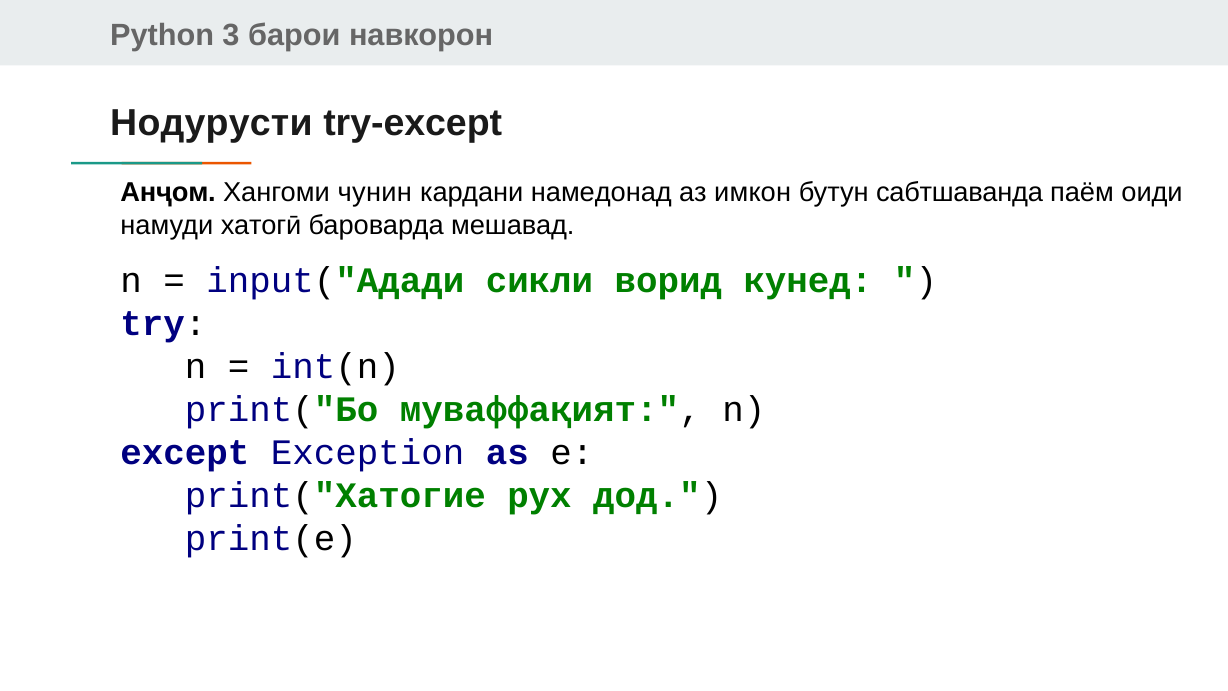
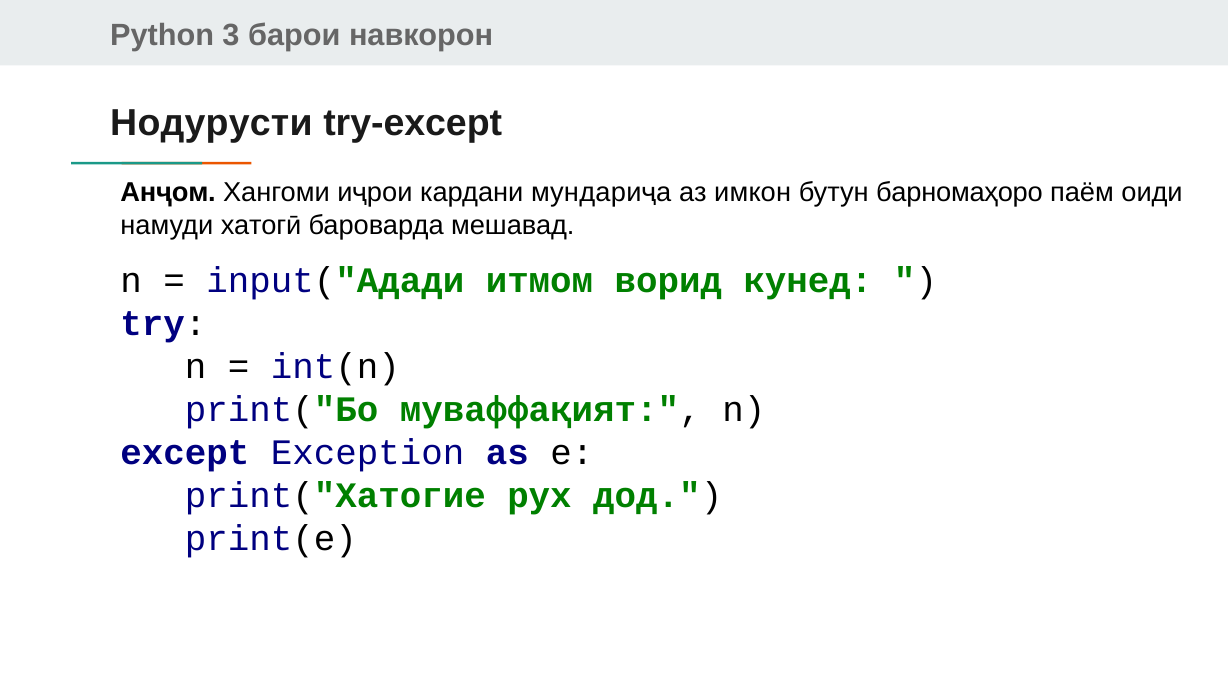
чунин: чунин -> иҷрои
намедонад: намедонад -> мундариҷа
сабтшаванда: сабтшаванда -> барномаҳоро
сикли: сикли -> итмом
